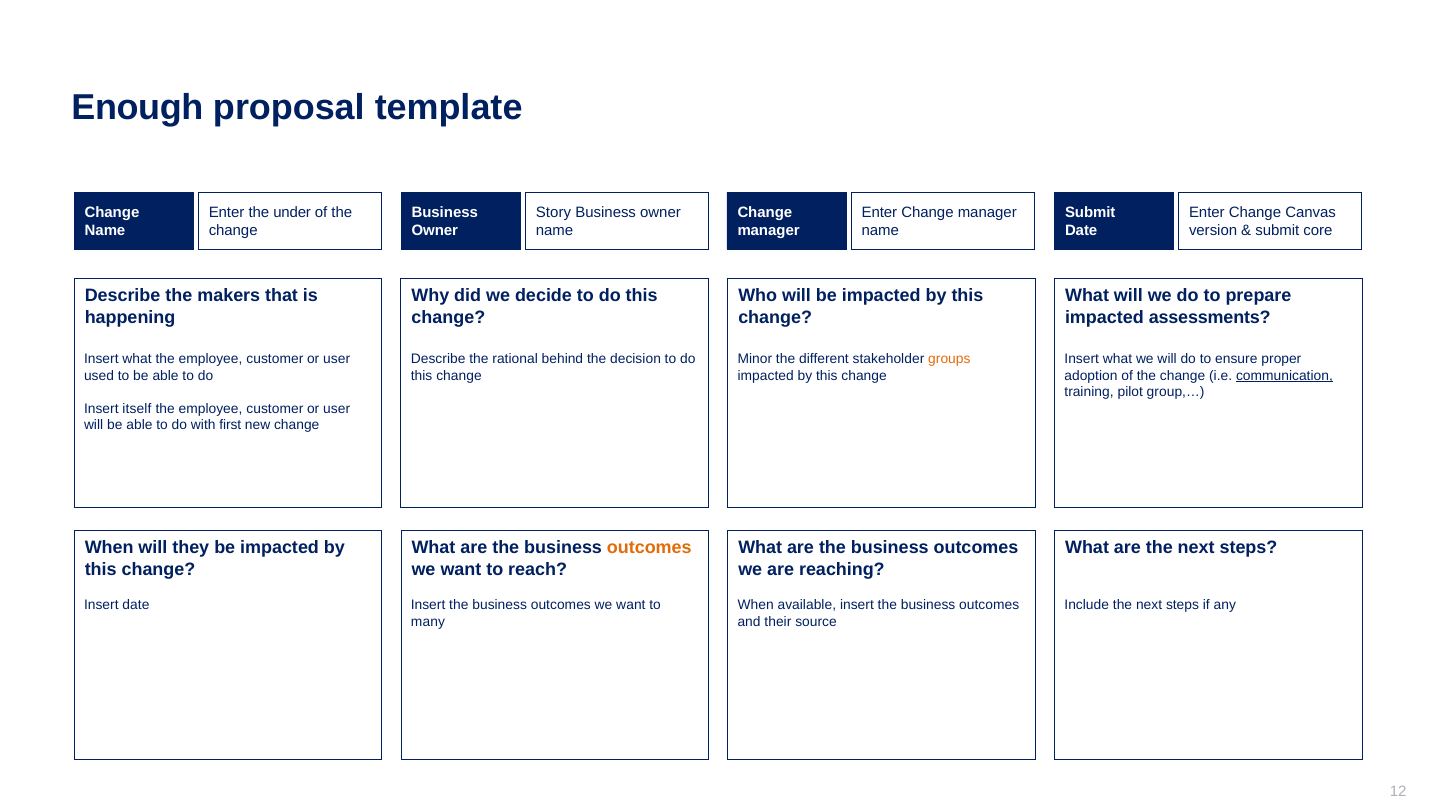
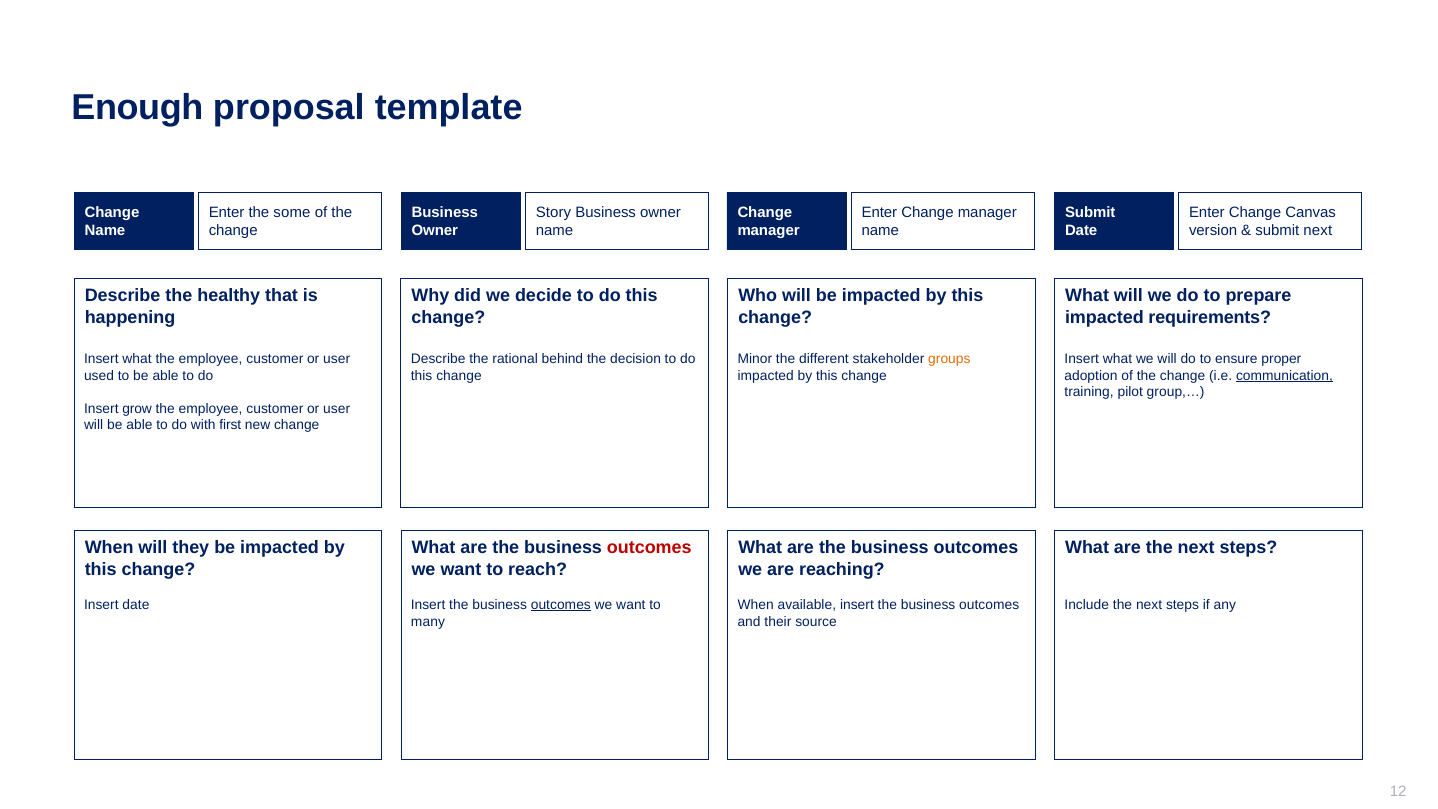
under: under -> some
submit core: core -> next
makers: makers -> healthy
assessments: assessments -> requirements
itself: itself -> grow
outcomes at (649, 547) colour: orange -> red
outcomes at (561, 605) underline: none -> present
